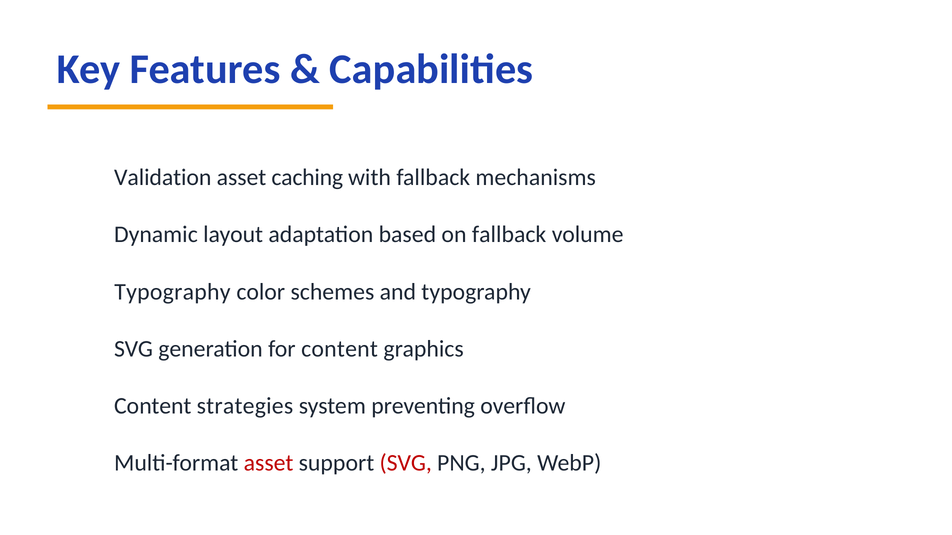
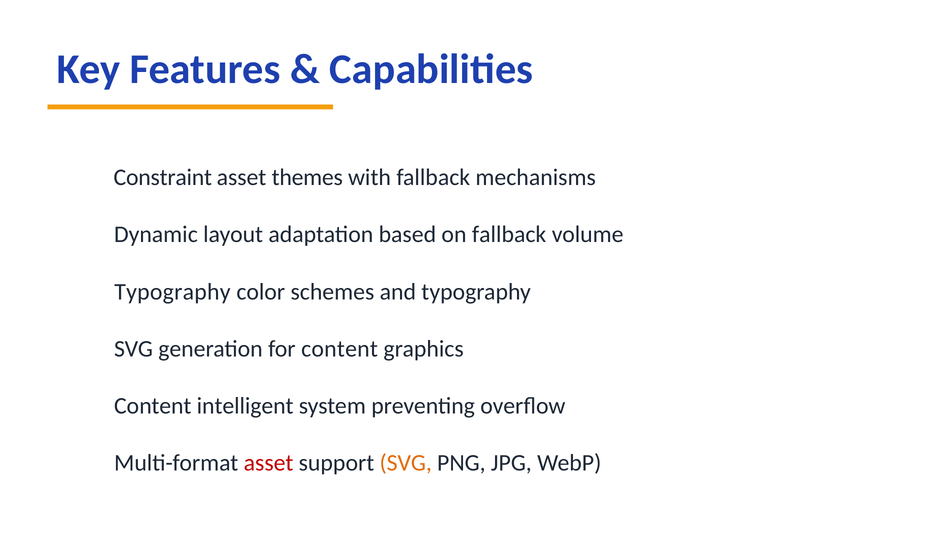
Validation: Validation -> Constraint
caching: caching -> themes
strategies: strategies -> intelligent
SVG at (406, 463) colour: red -> orange
